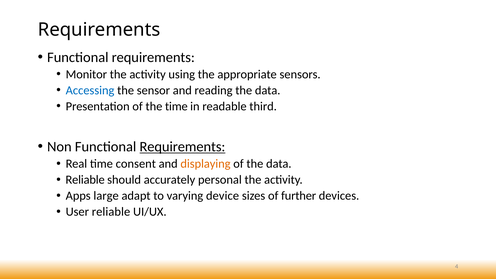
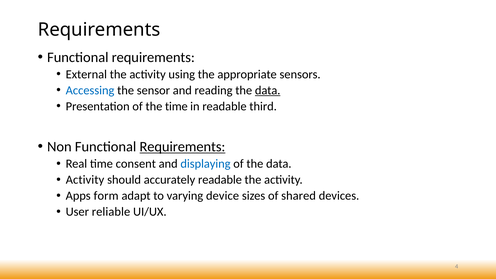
Monitor: Monitor -> External
data at (268, 90) underline: none -> present
displaying colour: orange -> blue
Reliable at (85, 180): Reliable -> Activity
accurately personal: personal -> readable
large: large -> form
further: further -> shared
